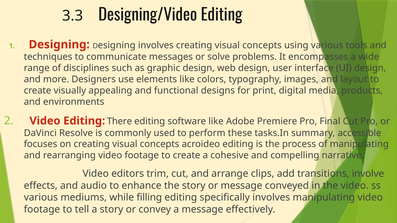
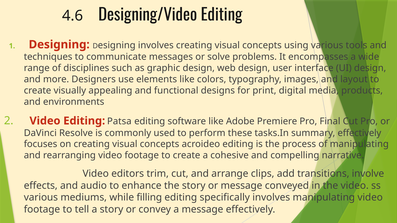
3.3: 3.3 -> 4.6
There: There -> Patsa
summary accessible: accessible -> effectively
